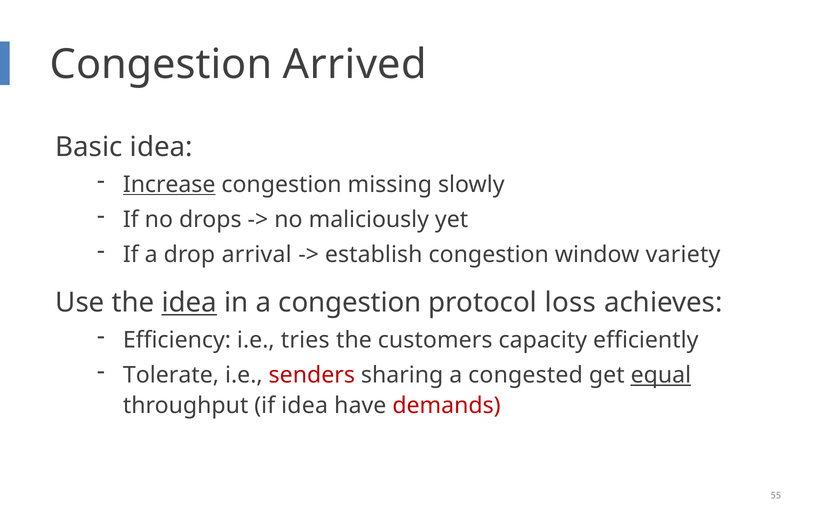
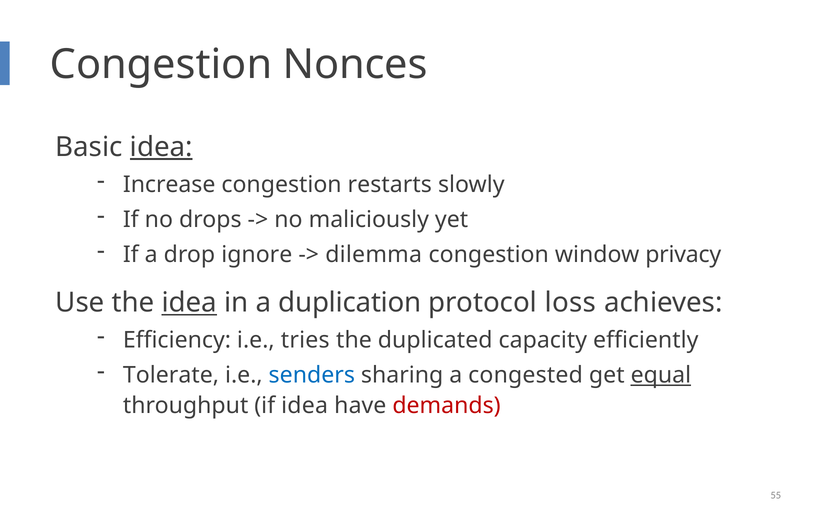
Arrived: Arrived -> Nonces
idea at (161, 147) underline: none -> present
Increase underline: present -> none
missing: missing -> restarts
arrival: arrival -> ignore
establish: establish -> dilemma
variety: variety -> privacy
a congestion: congestion -> duplication
customers: customers -> duplicated
senders colour: red -> blue
